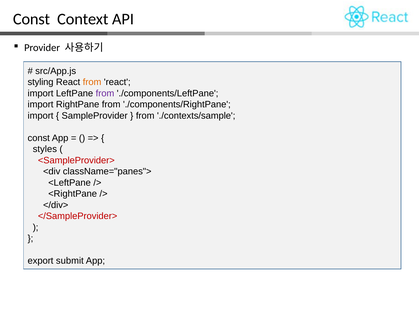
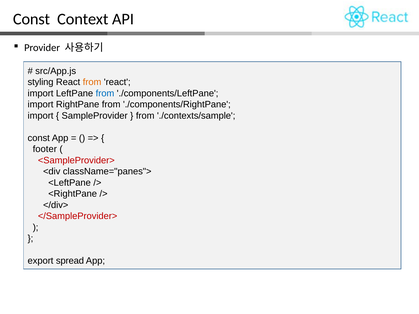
from at (105, 93) colour: purple -> blue
styles: styles -> footer
submit: submit -> spread
